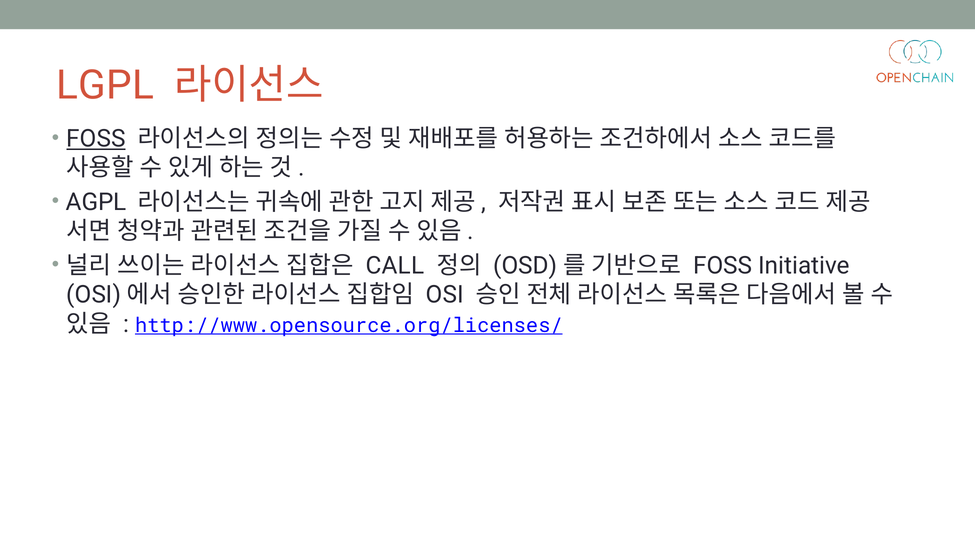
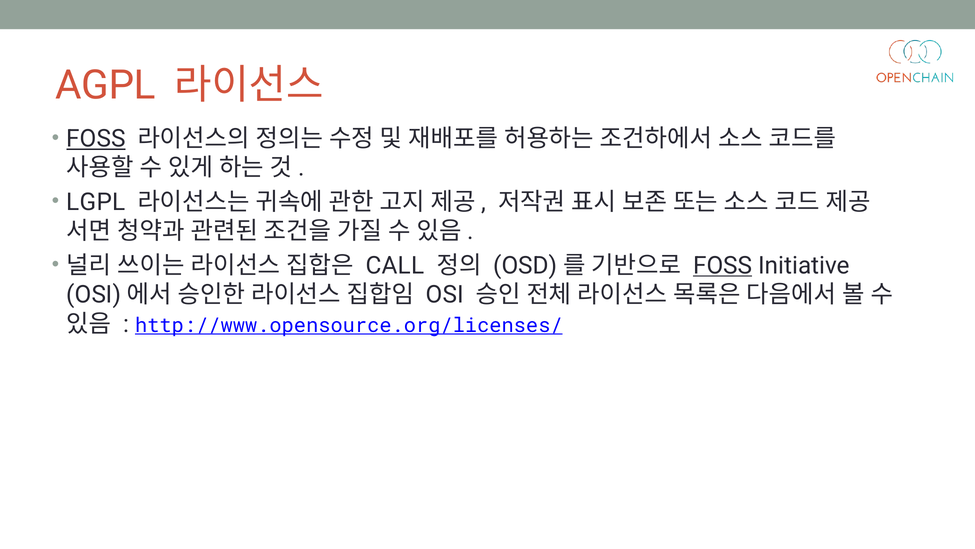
LGPL: LGPL -> AGPL
AGPL: AGPL -> LGPL
FOSS at (723, 265) underline: none -> present
